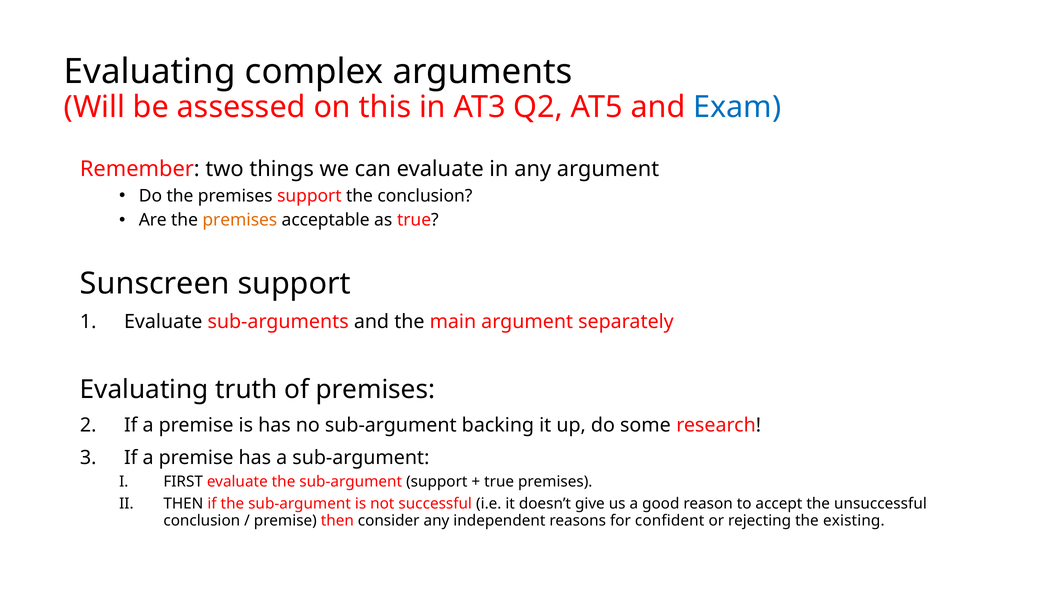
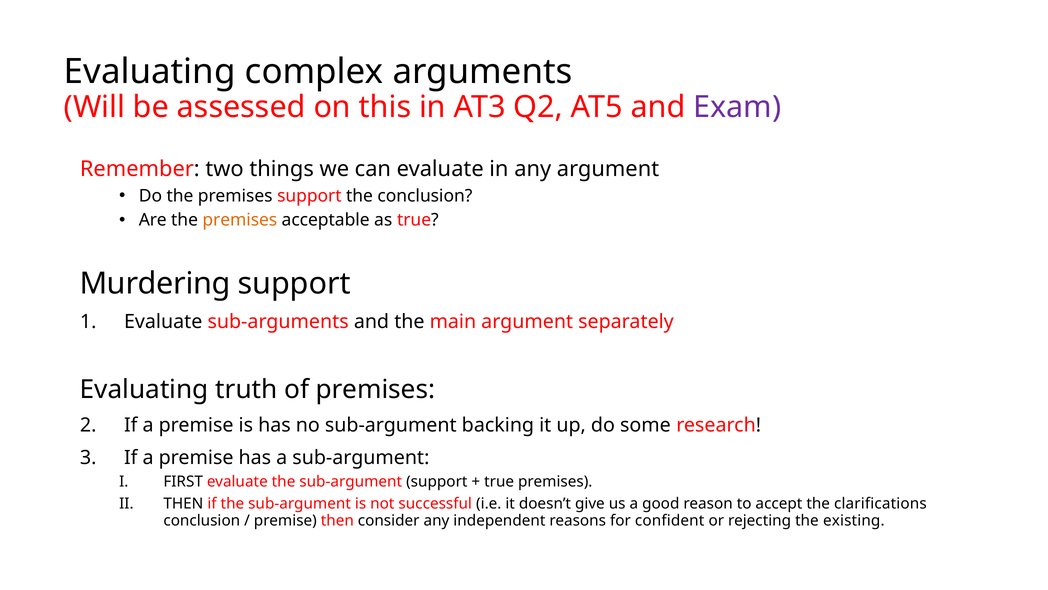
Exam colour: blue -> purple
Sunscreen: Sunscreen -> Murdering
unsuccessful: unsuccessful -> clarifications
